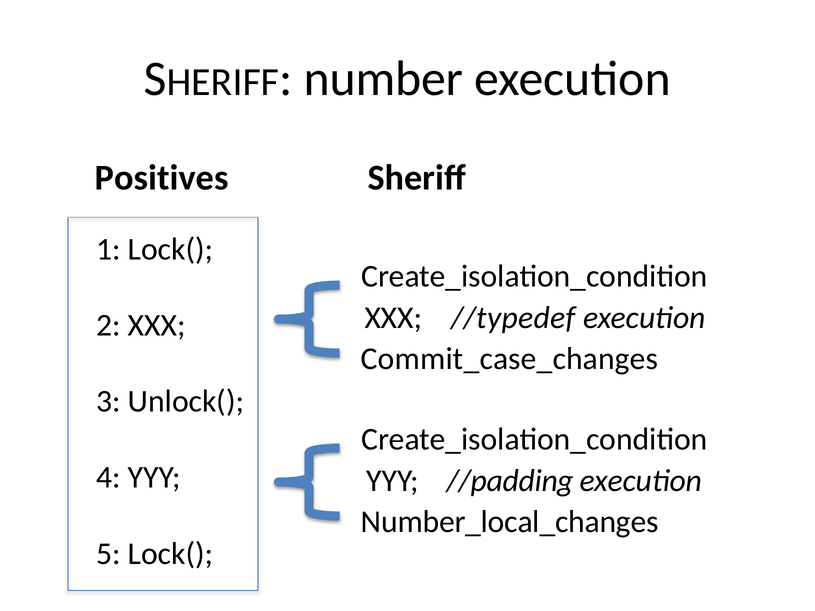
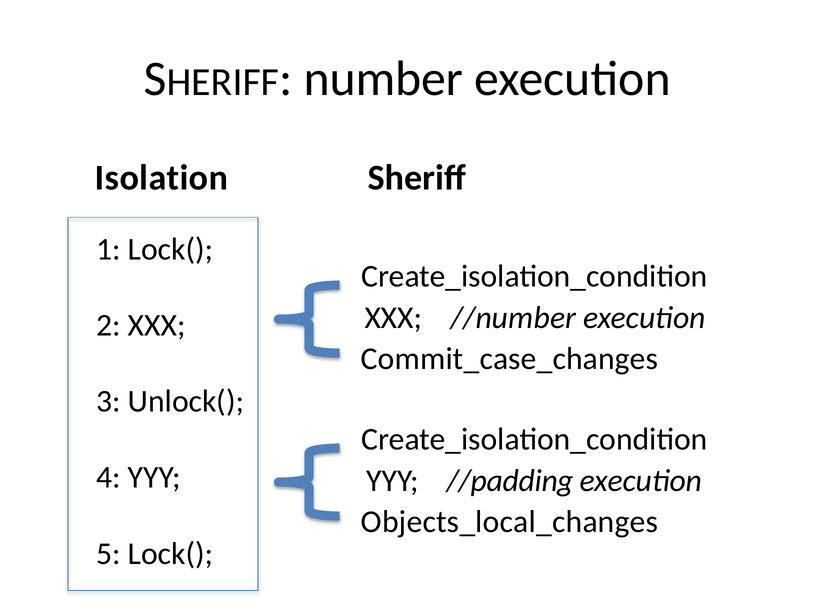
Positives: Positives -> Isolation
//typedef: //typedef -> //number
Number_local_changes: Number_local_changes -> Objects_local_changes
